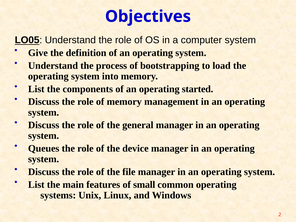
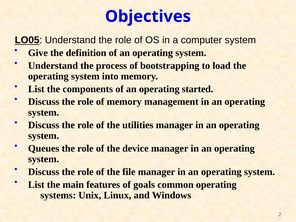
general: general -> utilities
small: small -> goals
